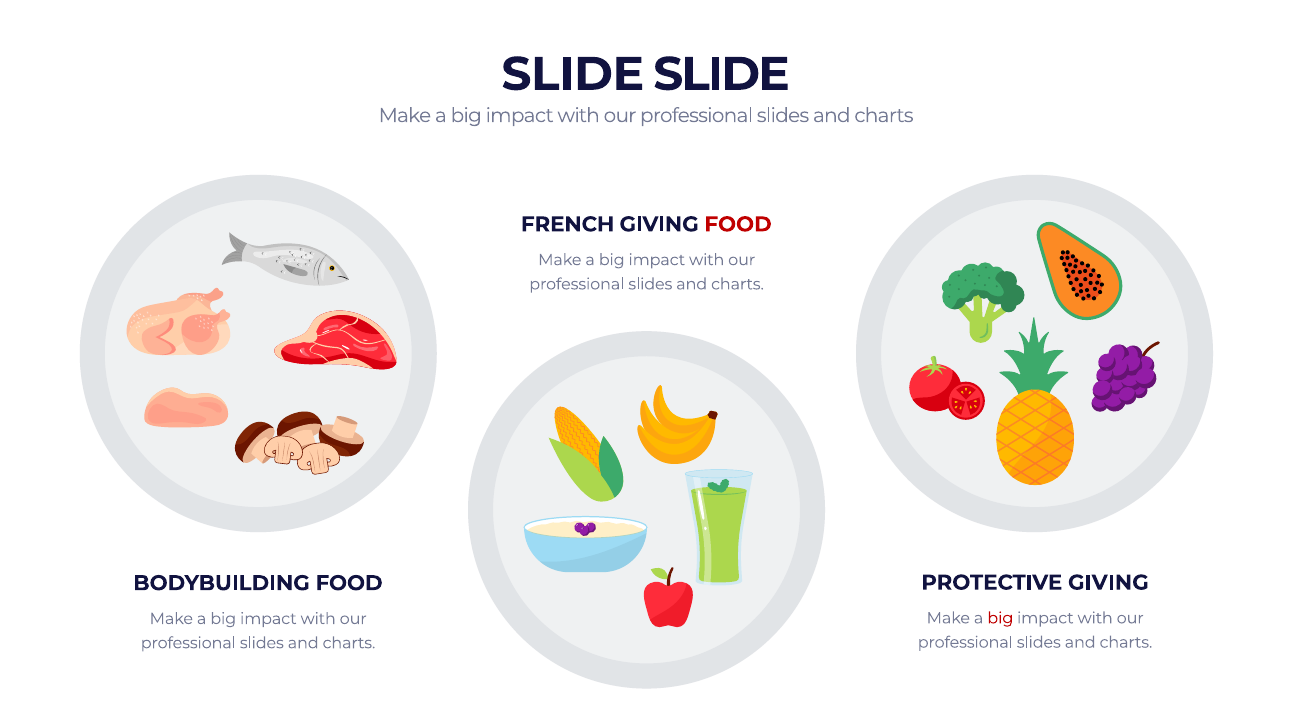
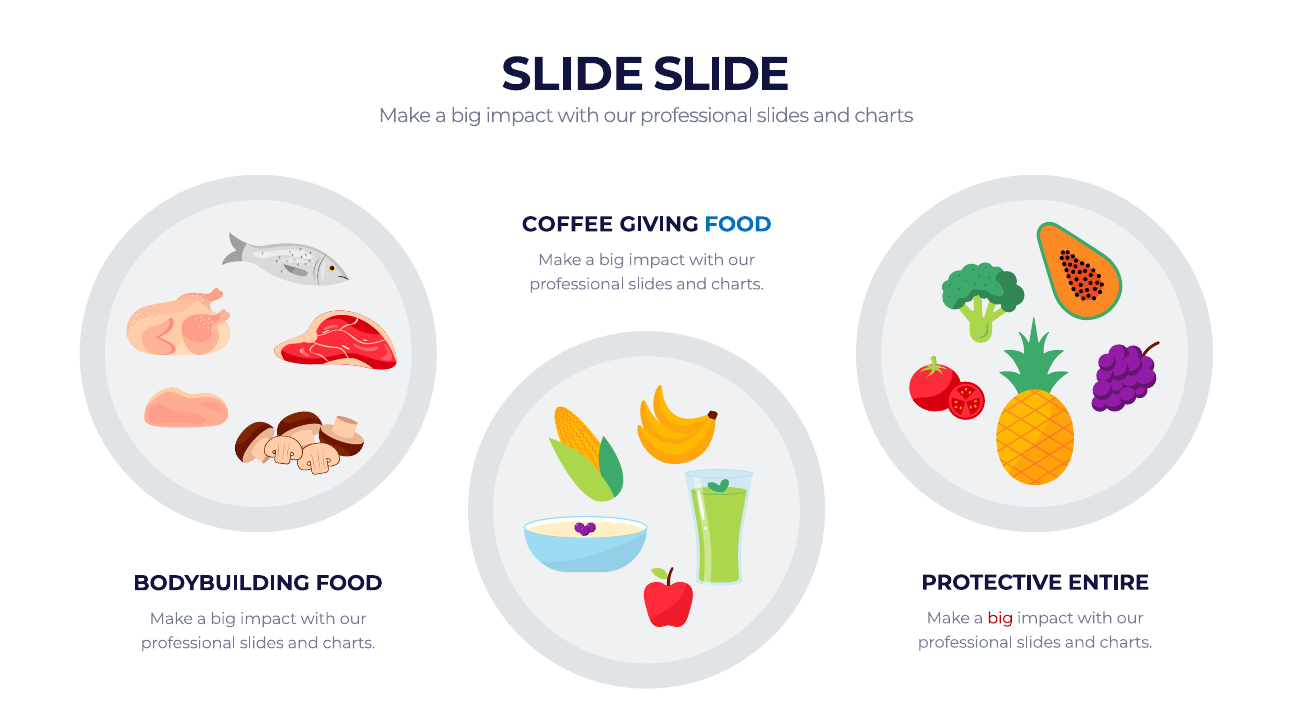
FRENCH: FRENCH -> COFFEE
FOOD at (738, 224) colour: red -> blue
PROTECTIVE GIVING: GIVING -> ENTIRE
